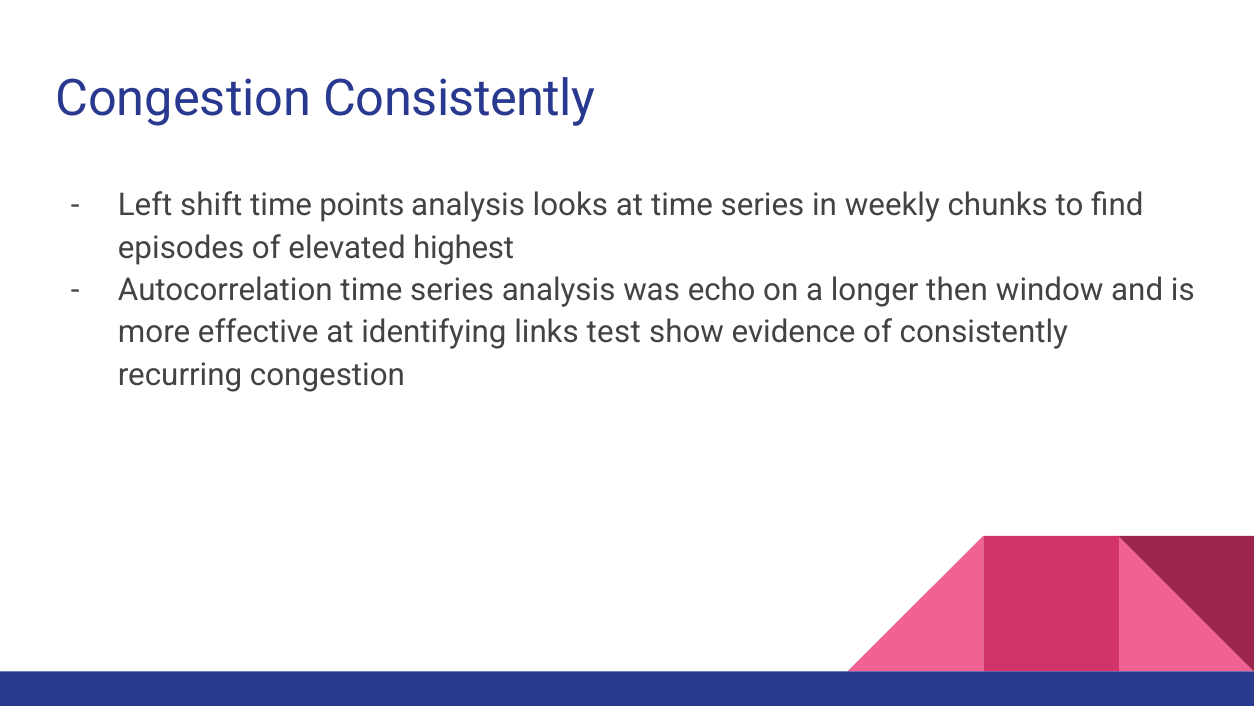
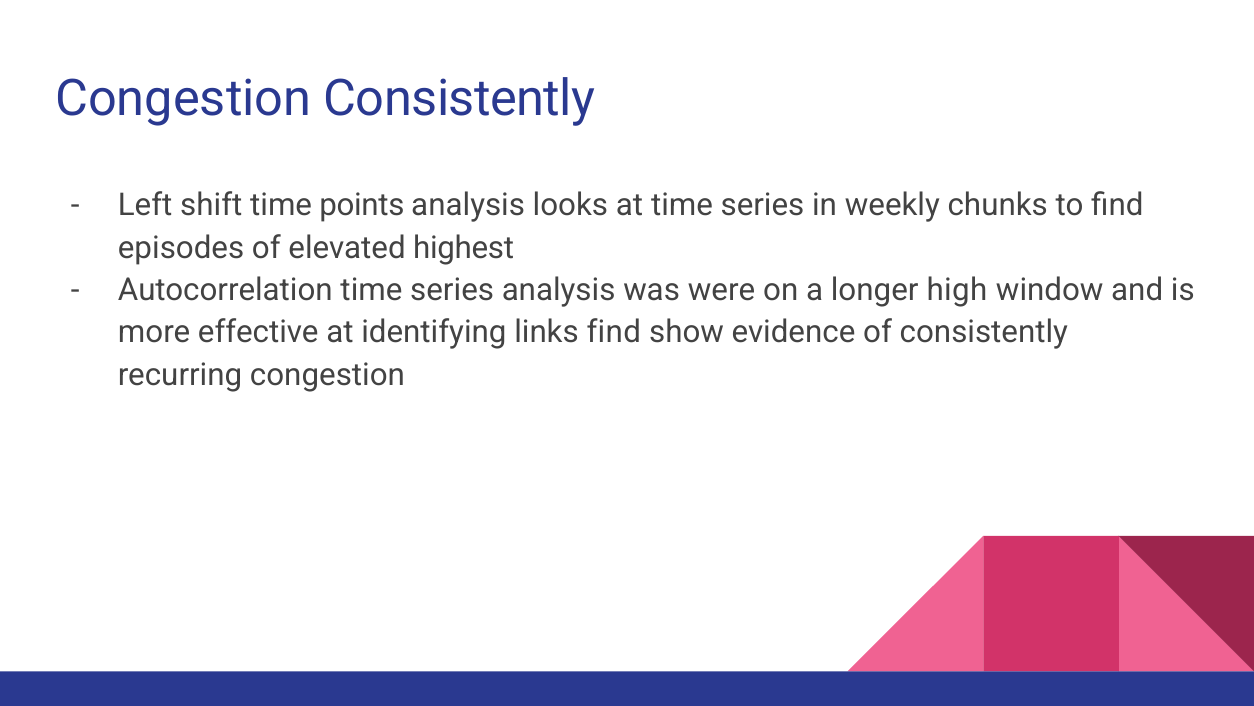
echo: echo -> were
then: then -> high
links test: test -> find
